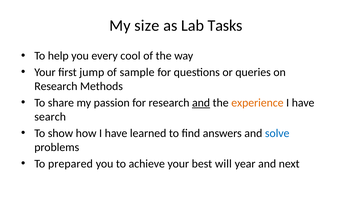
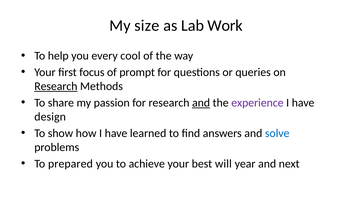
Tasks: Tasks -> Work
jump: jump -> focus
sample: sample -> prompt
Research at (56, 86) underline: none -> present
experience colour: orange -> purple
search: search -> design
